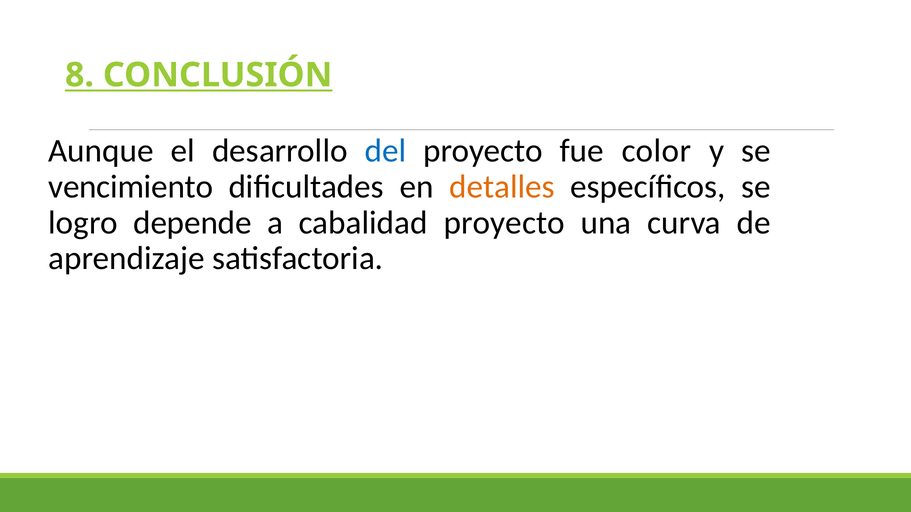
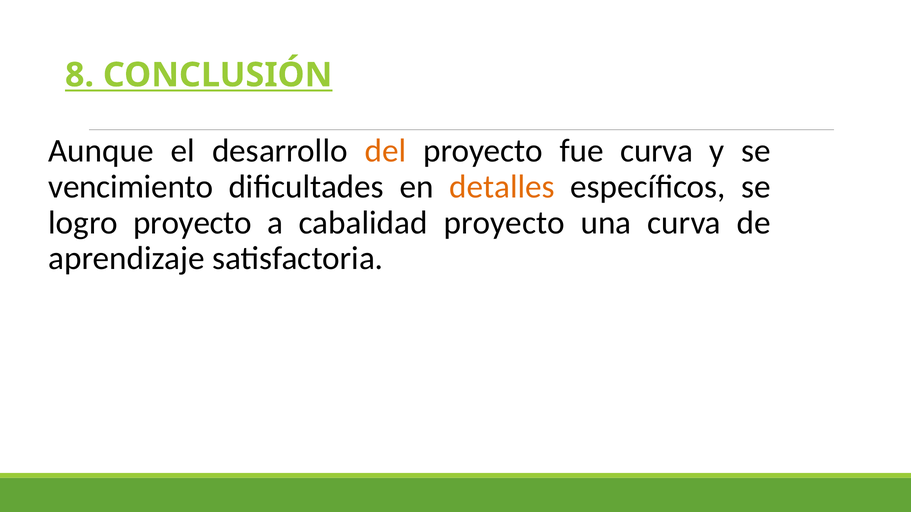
del colour: blue -> orange
fue color: color -> curva
logro depende: depende -> proyecto
